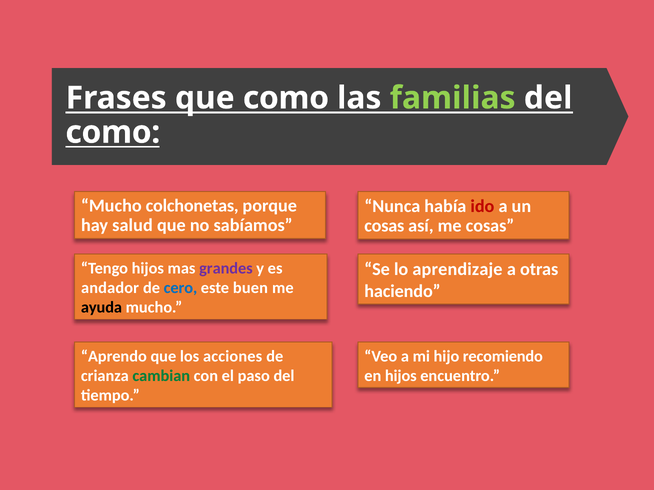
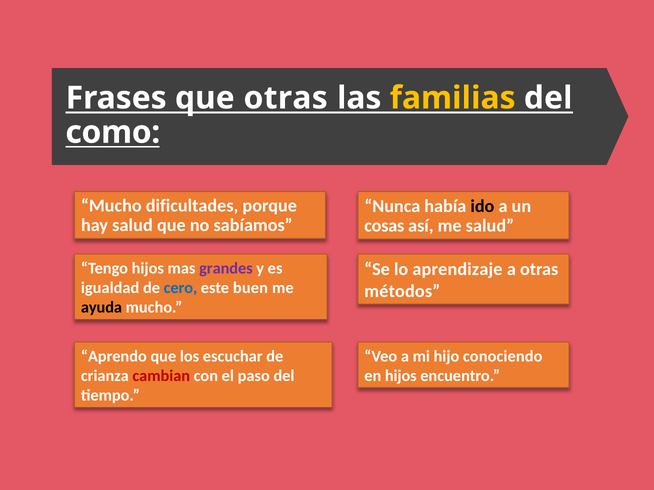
que como: como -> otras
familias colour: light green -> yellow
colchonetas: colchonetas -> dificultades
ido colour: red -> black
me cosas: cosas -> salud
andador: andador -> igualdad
haciendo: haciendo -> métodos
acciones: acciones -> escuchar
recomiendo: recomiendo -> conociendo
cambian colour: green -> red
